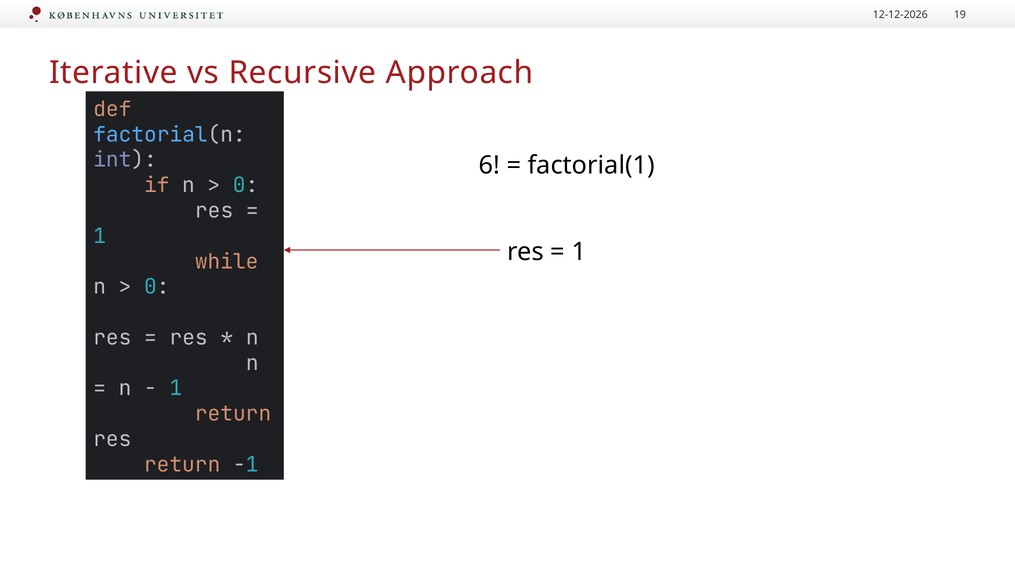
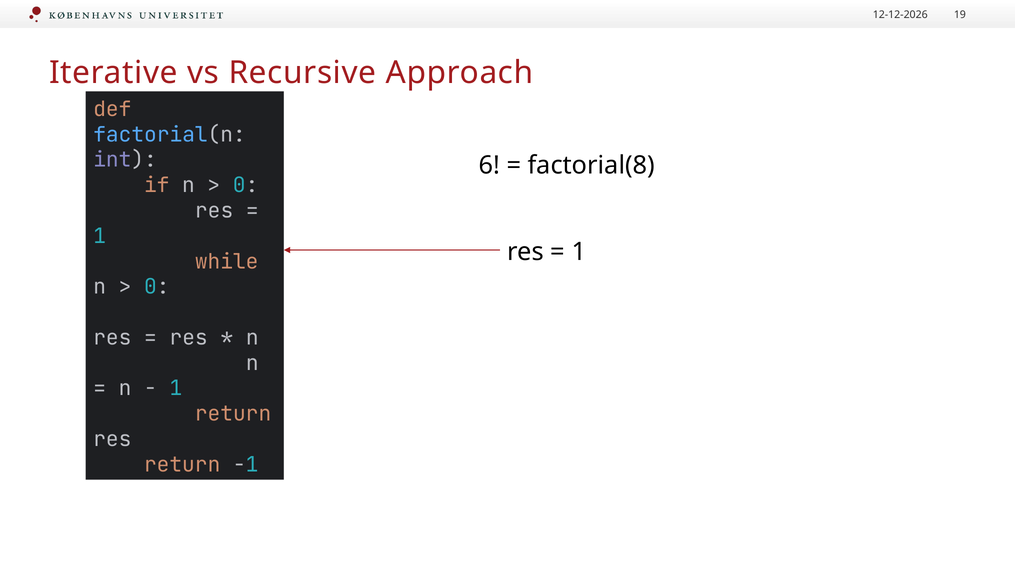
factorial(1: factorial(1 -> factorial(8
